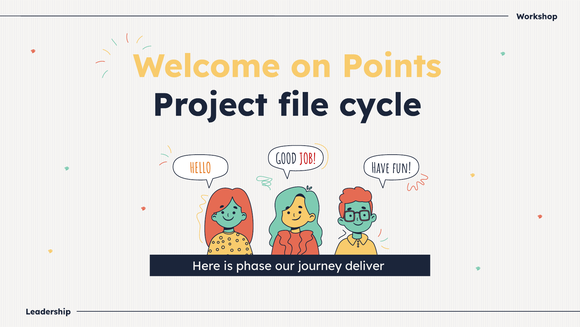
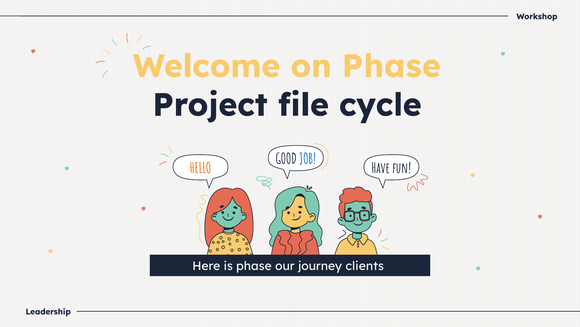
on Points: Points -> Phase
JOB colour: red -> blue
deliver: deliver -> clients
